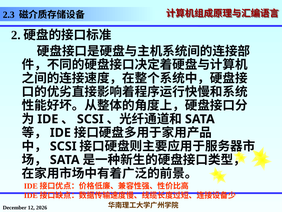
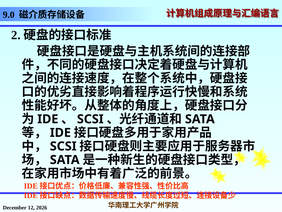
2.3: 2.3 -> 9.0
